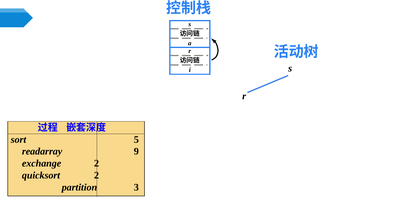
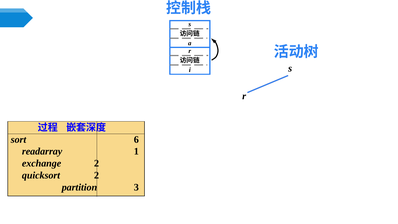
5: 5 -> 6
9: 9 -> 1
